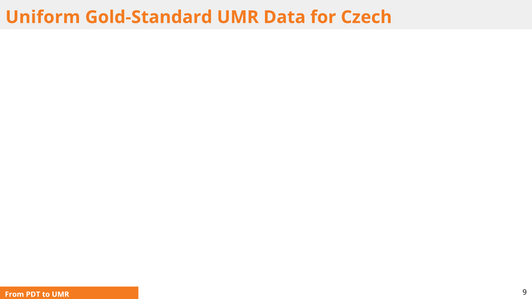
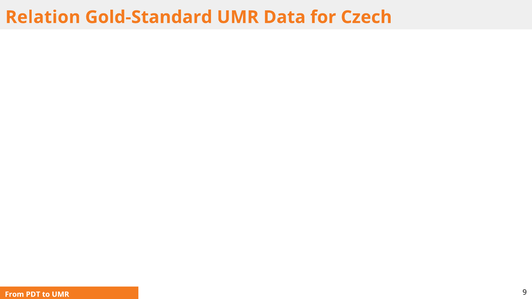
Uniform: Uniform -> Relation
